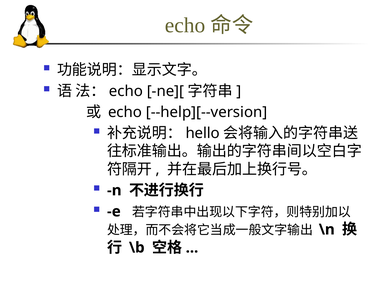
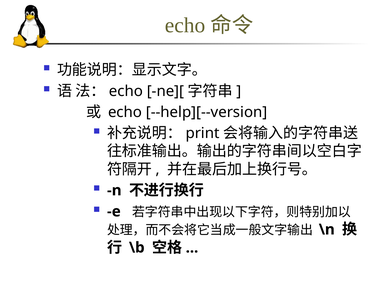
hello: hello -> print
